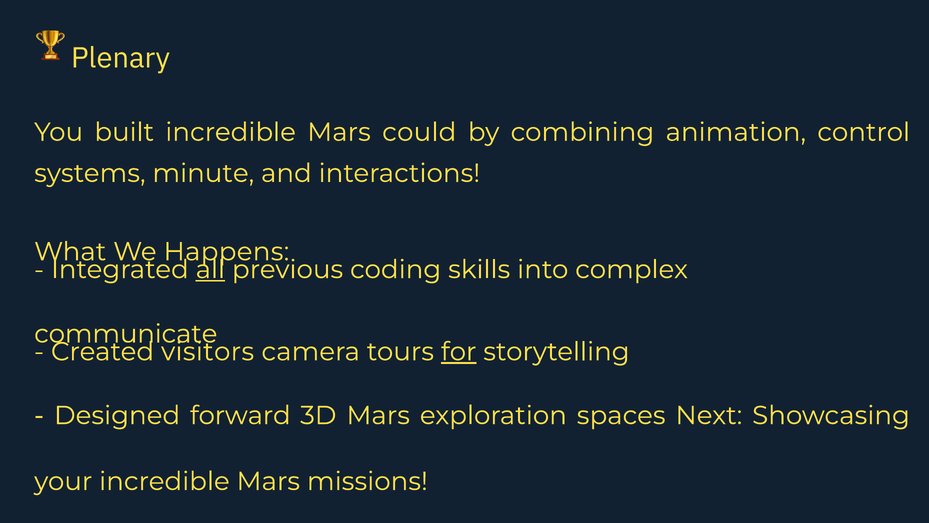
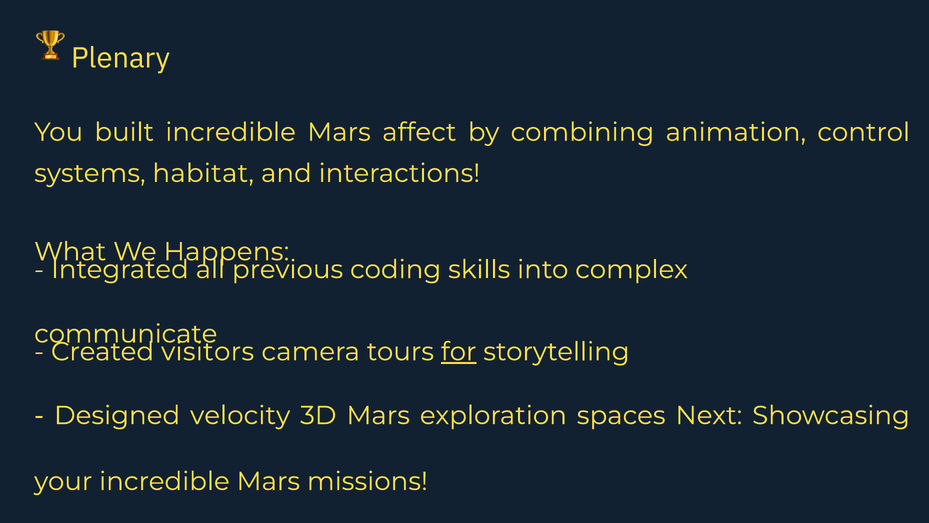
could: could -> affect
minute: minute -> habitat
all underline: present -> none
forward: forward -> velocity
